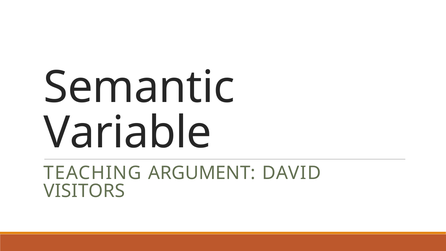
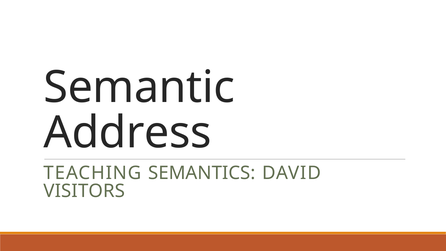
Variable: Variable -> Address
ARGUMENT: ARGUMENT -> SEMANTICS
